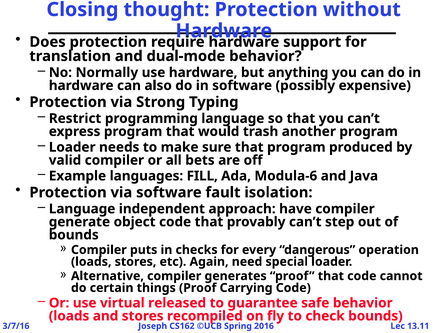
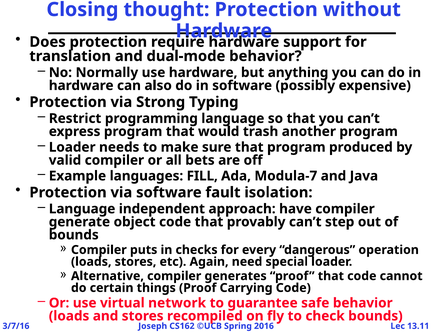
Modula-6: Modula-6 -> Modula-7
released: released -> network
